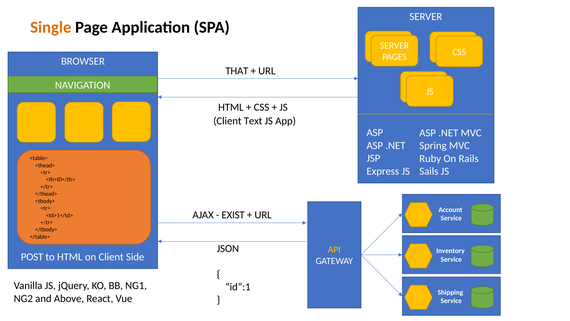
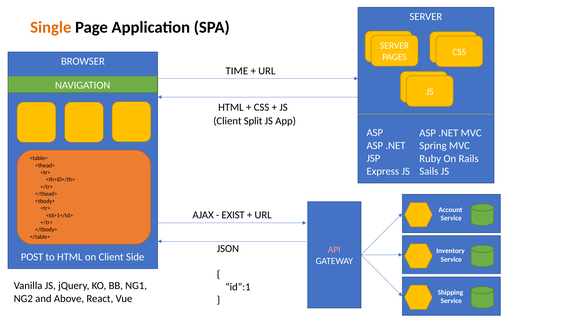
THAT: THAT -> TIME
Text: Text -> Split
API colour: yellow -> pink
